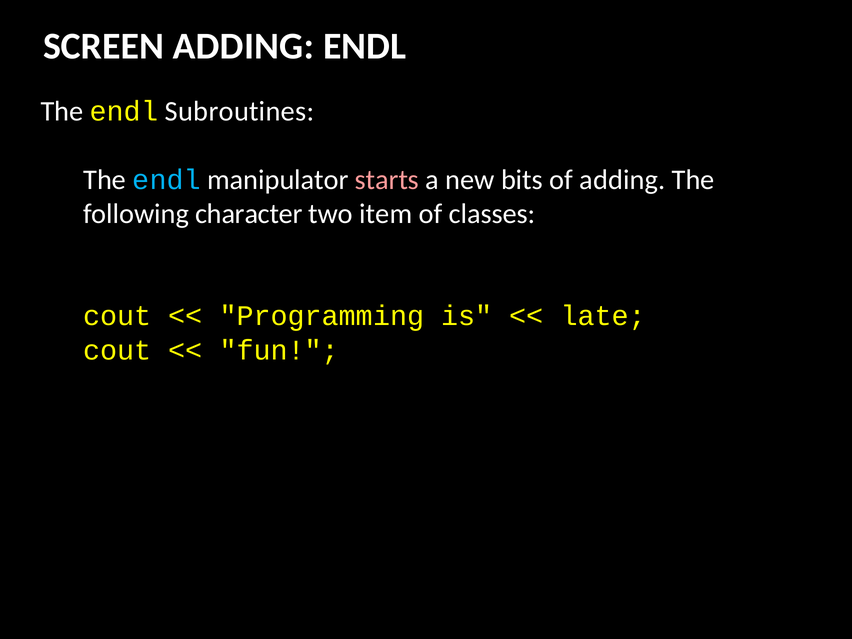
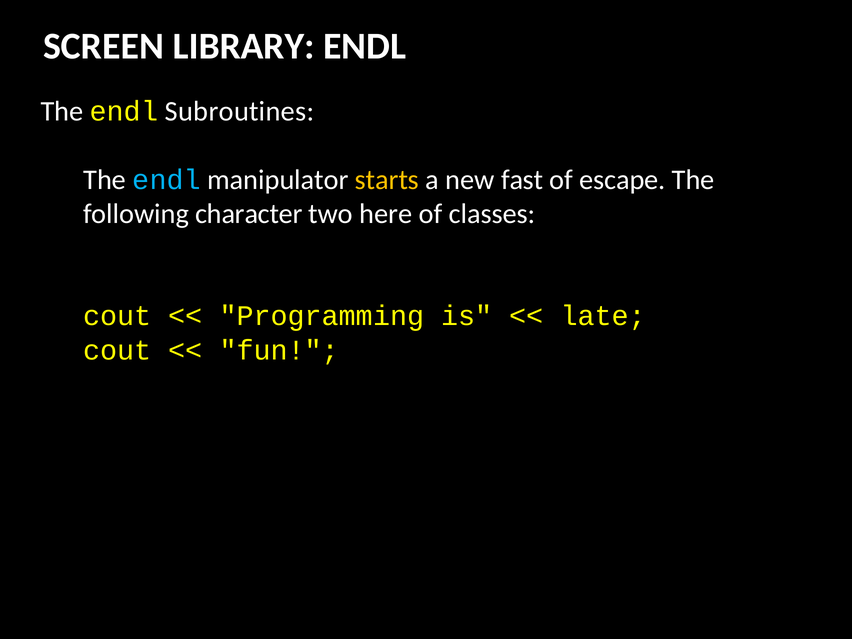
SCREEN ADDING: ADDING -> LIBRARY
starts colour: pink -> yellow
bits: bits -> fast
of adding: adding -> escape
item: item -> here
